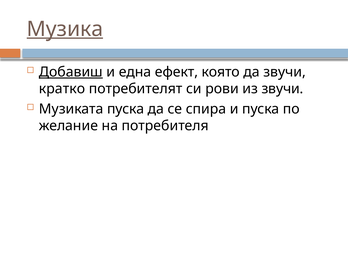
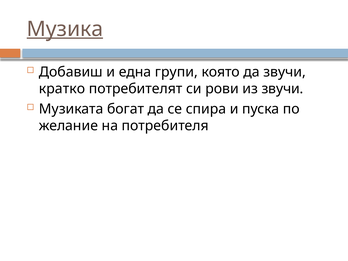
Добавиш underline: present -> none
ефект: ефект -> групи
Музиката пуска: пуска -> богат
